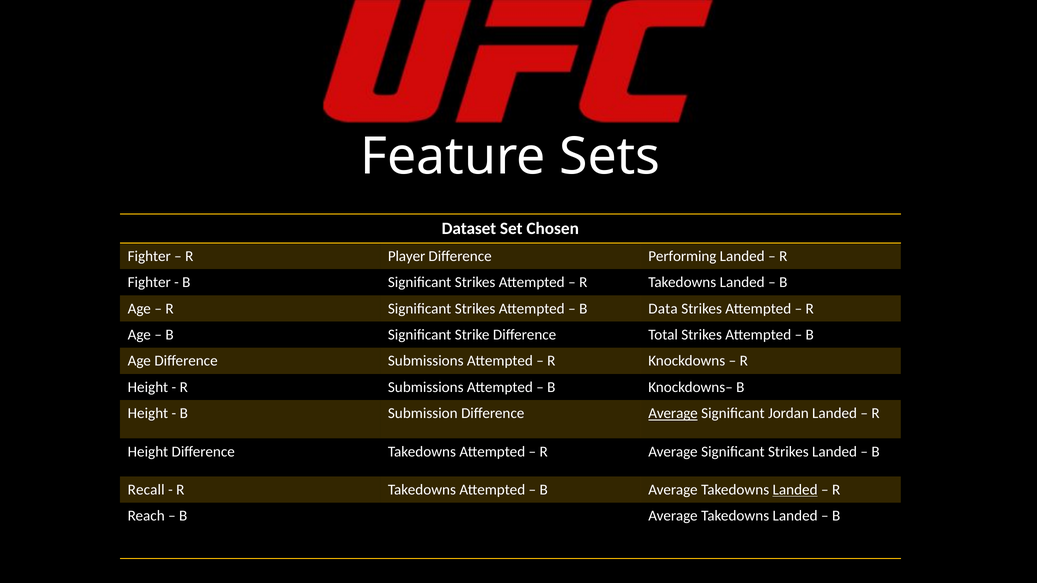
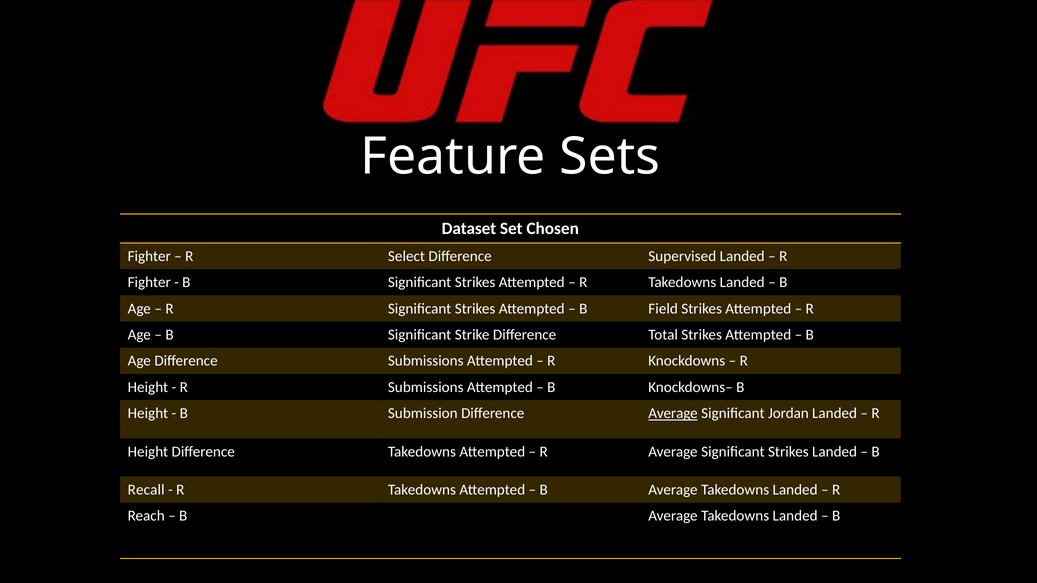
Player: Player -> Select
Performing: Performing -> Supervised
Data: Data -> Field
Landed at (795, 490) underline: present -> none
